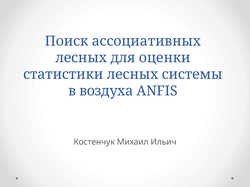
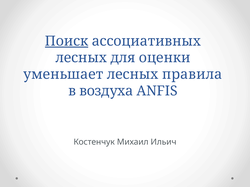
Поиск underline: none -> present
статистики: статистики -> уменьшает
системы: системы -> правила
